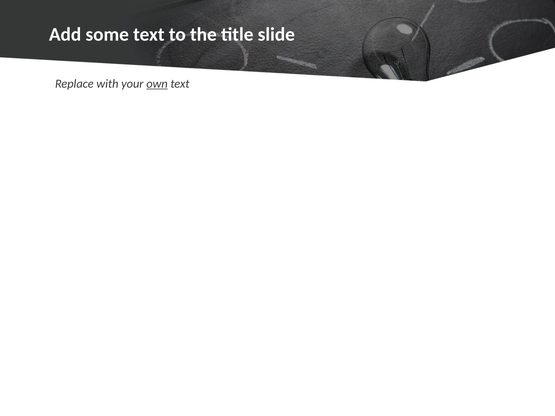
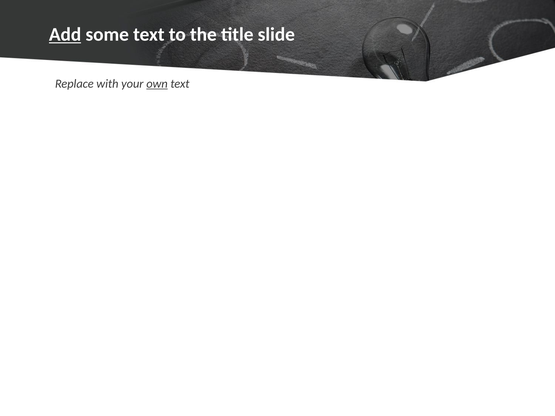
Add underline: none -> present
